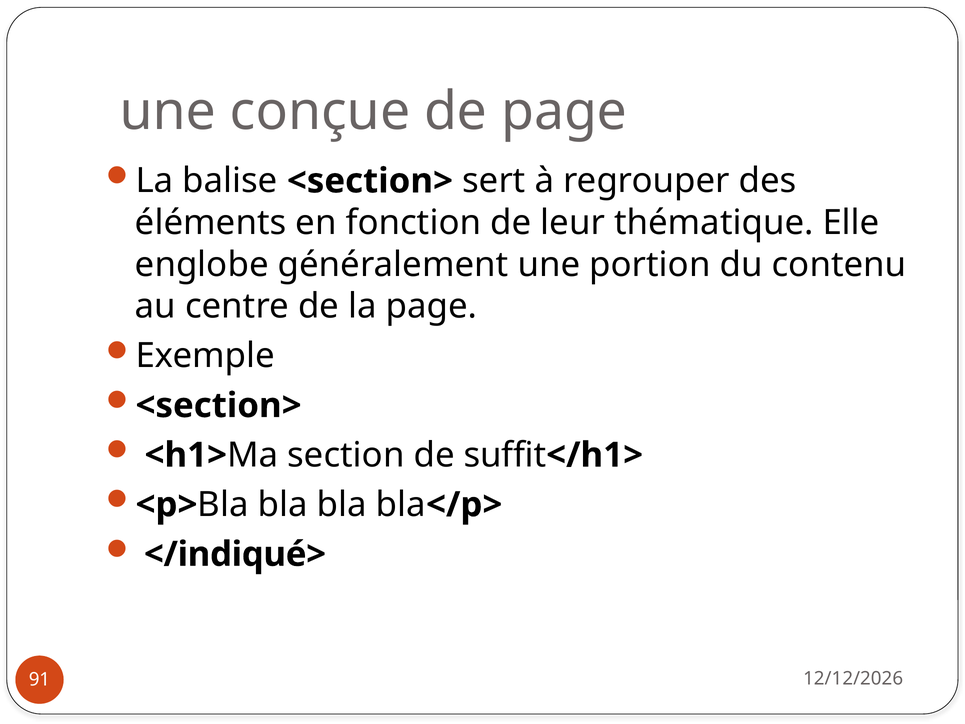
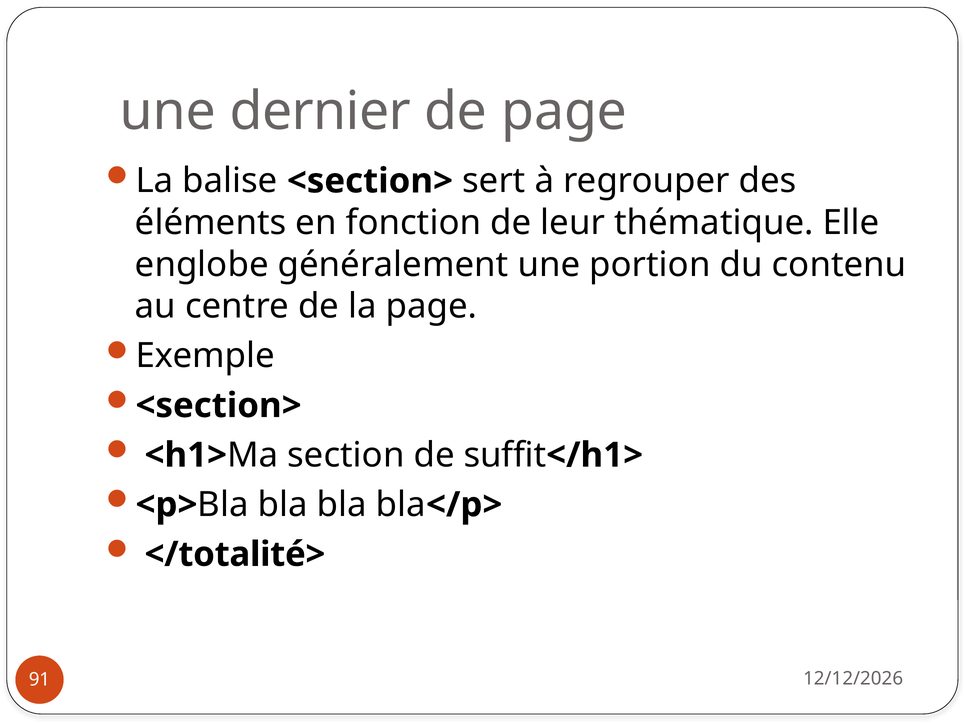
conçue: conçue -> dernier
</indiqué>: </indiqué> -> </totalité>
